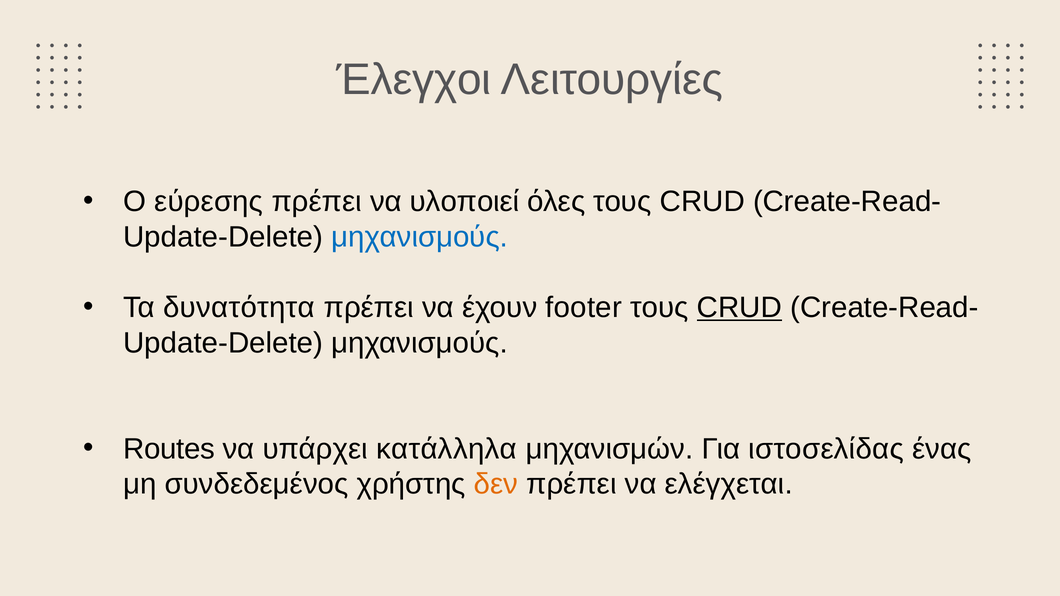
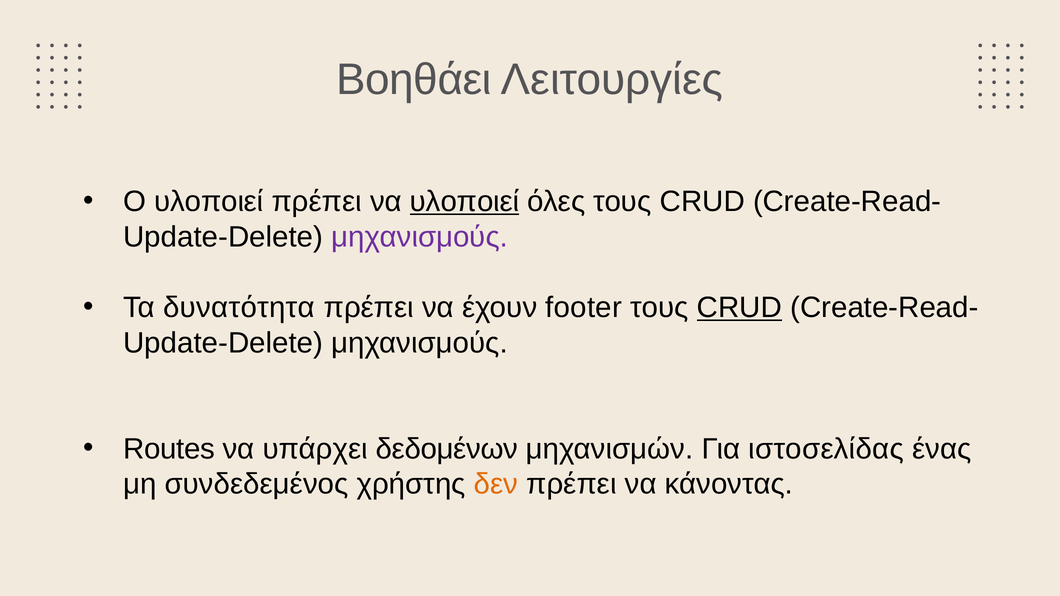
Έλεγχοι: Έλεγχοι -> Βοηθάει
Ο εύρεσης: εύρεσης -> υλοποιεί
υλοποιεί at (465, 202) underline: none -> present
μηχανισμούς at (420, 237) colour: blue -> purple
κατάλληλα: κατάλληλα -> δεδομένων
ελέγχεται: ελέγχεται -> κάνοντας
